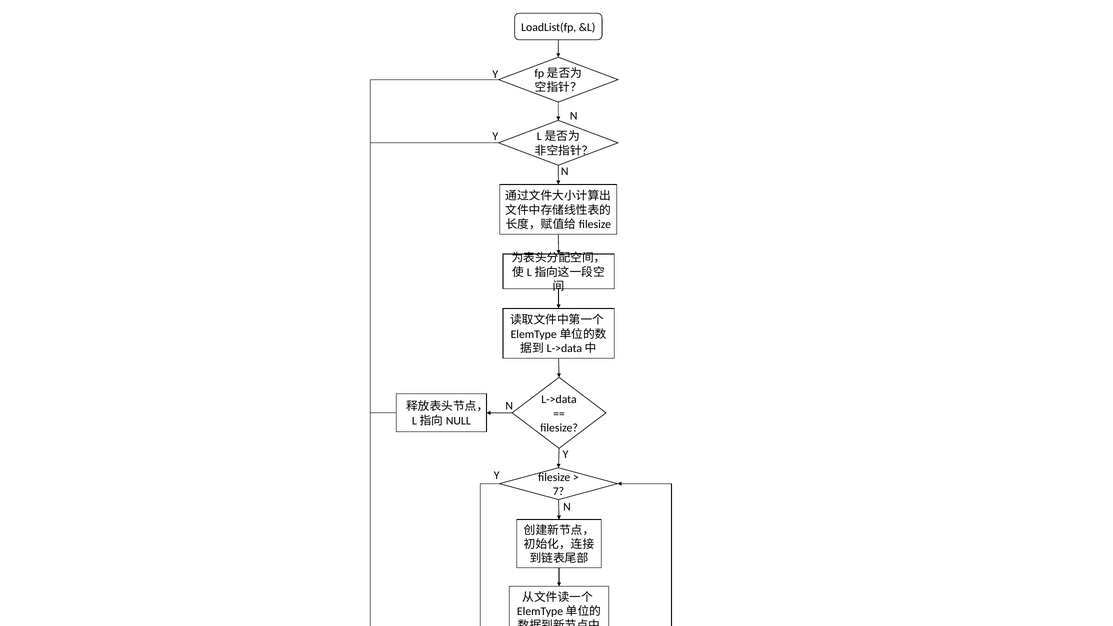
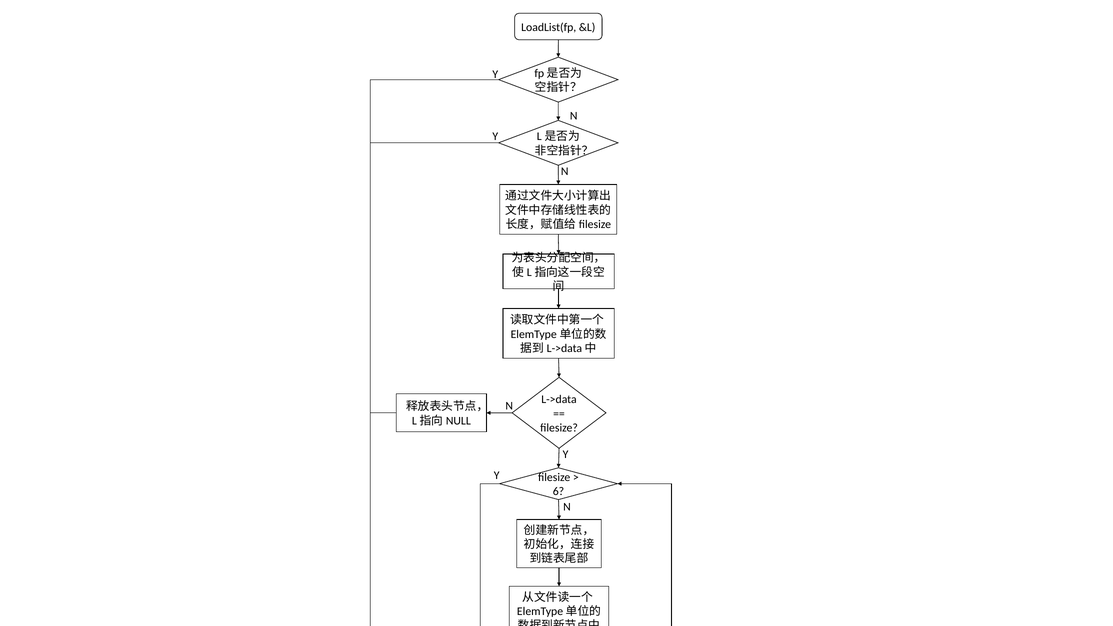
7: 7 -> 6
